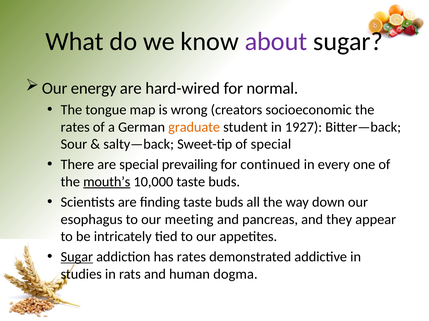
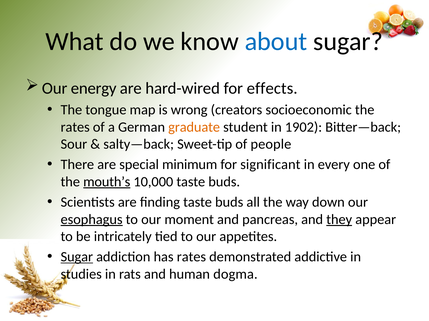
about colour: purple -> blue
normal: normal -> effects
1927: 1927 -> 1902
of special: special -> people
prevailing: prevailing -> minimum
continued: continued -> significant
esophagus underline: none -> present
meeting: meeting -> moment
they underline: none -> present
